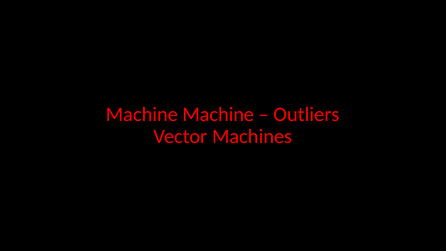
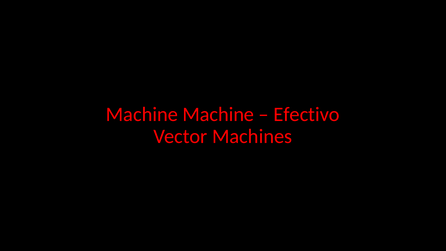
Outliers: Outliers -> Efectivo
